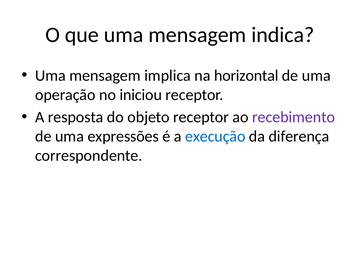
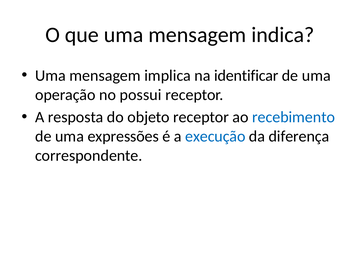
horizontal: horizontal -> identificar
iniciou: iniciou -> possui
recebimento colour: purple -> blue
